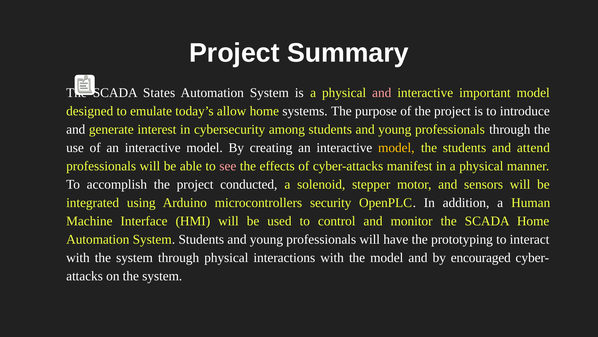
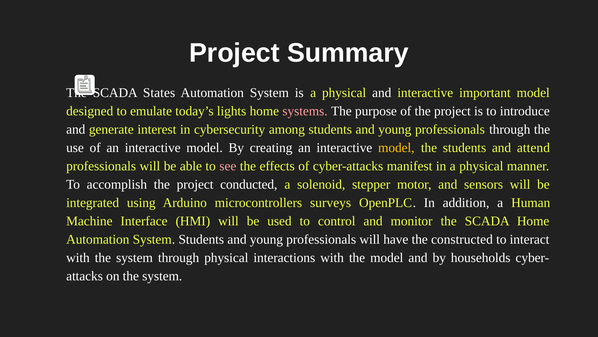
and at (382, 93) colour: pink -> white
allow: allow -> lights
systems colour: white -> pink
security: security -> surveys
prototyping: prototyping -> constructed
encouraged: encouraged -> households
